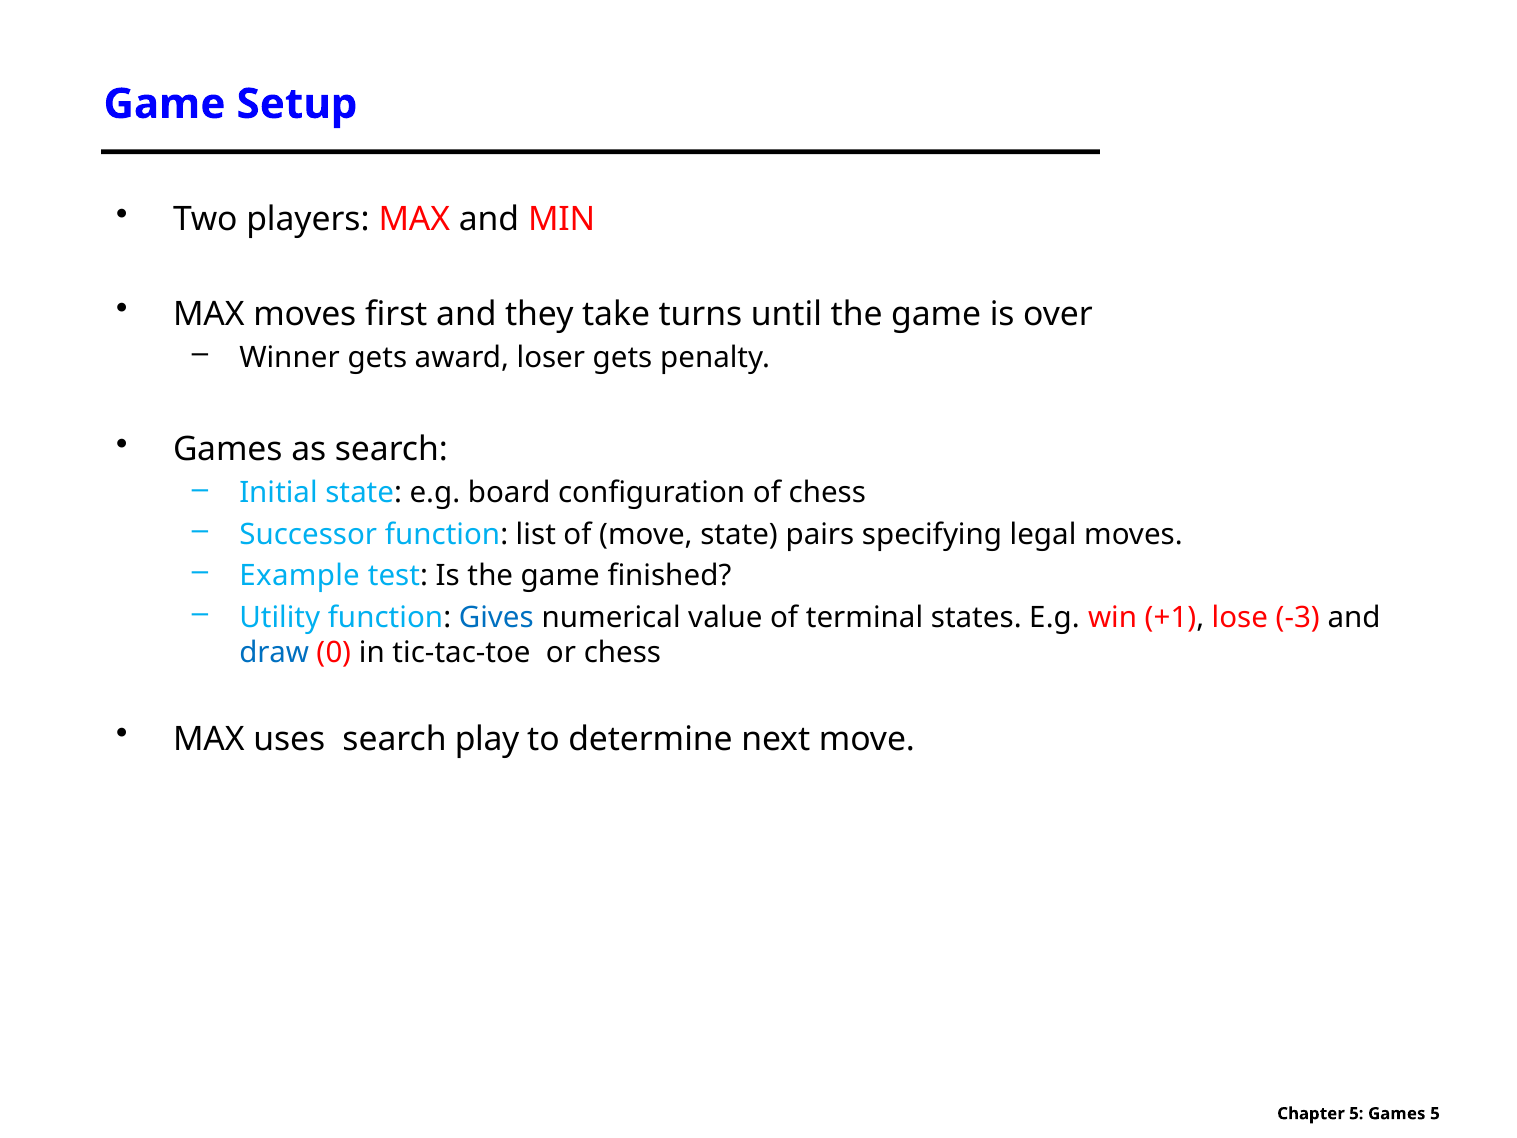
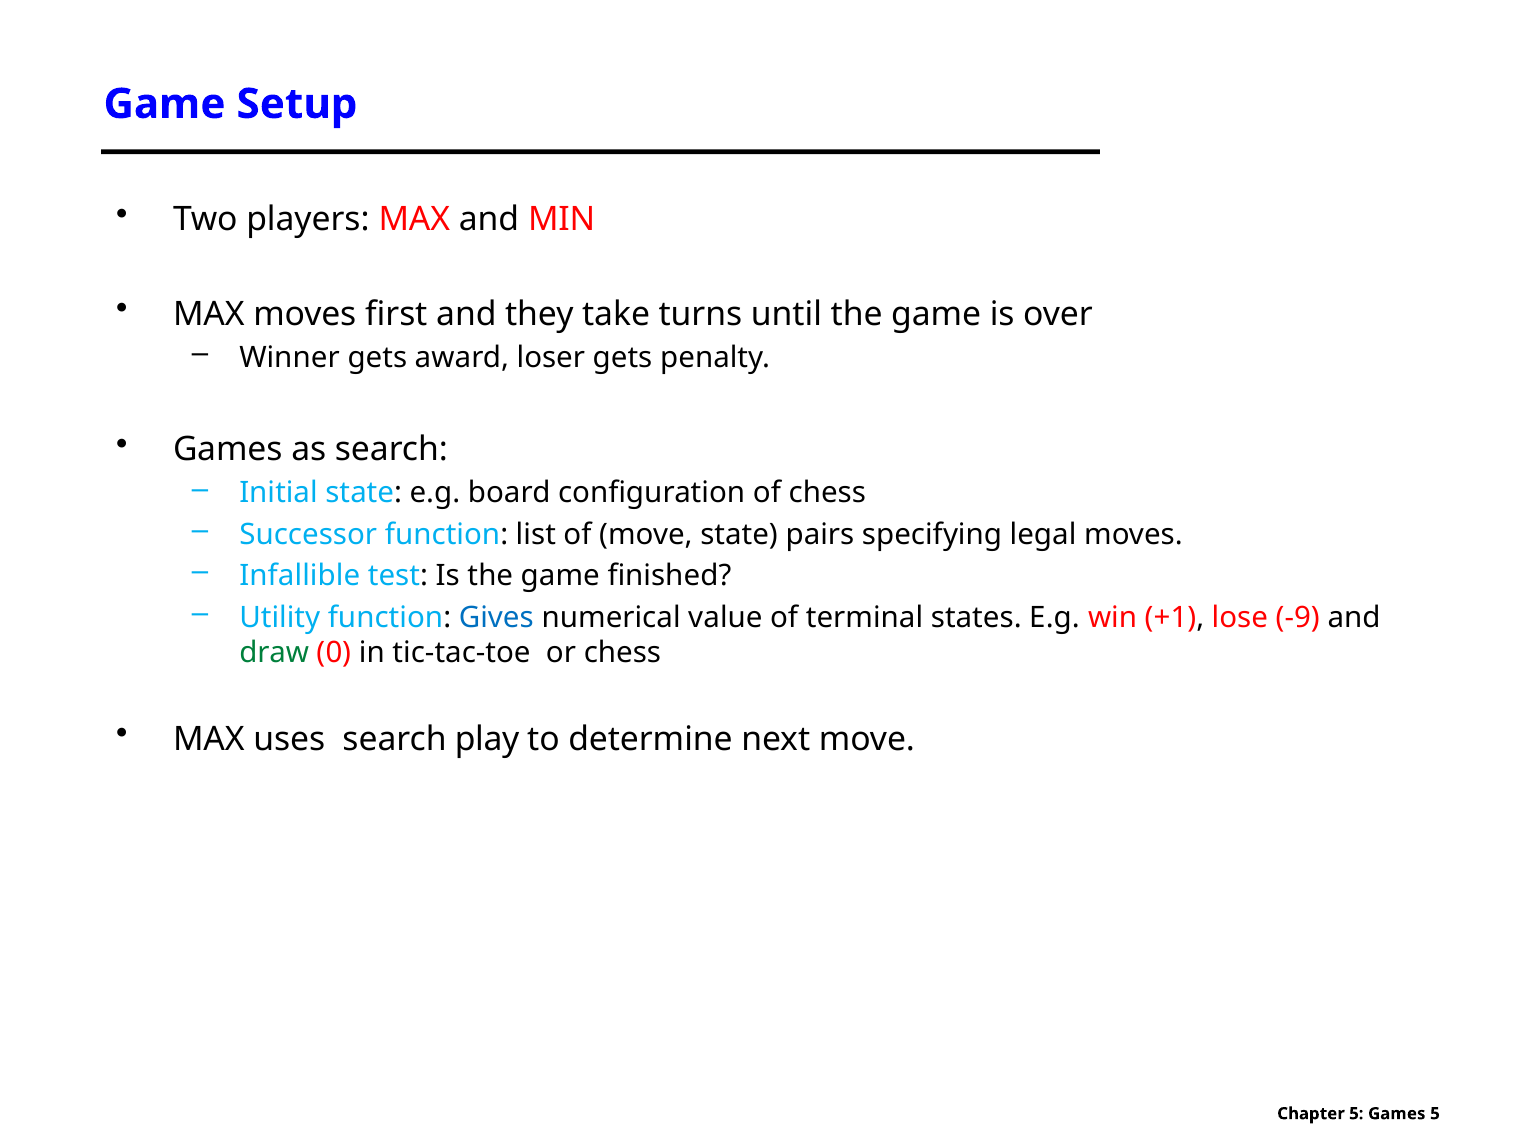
Example: Example -> Infallible
-3: -3 -> -9
draw colour: blue -> green
